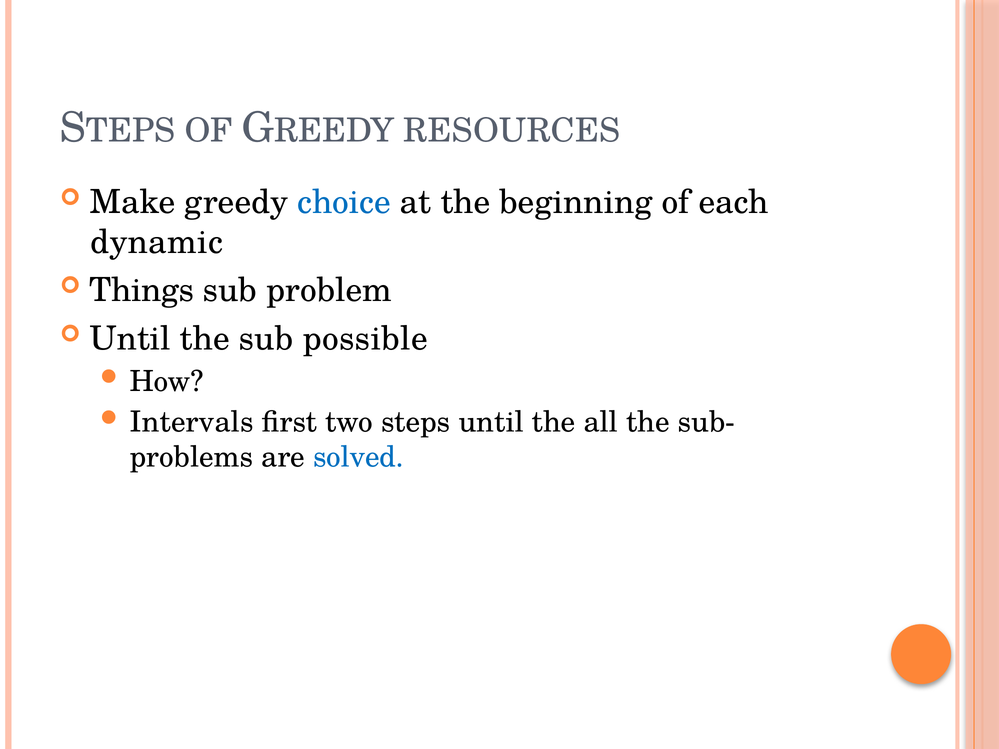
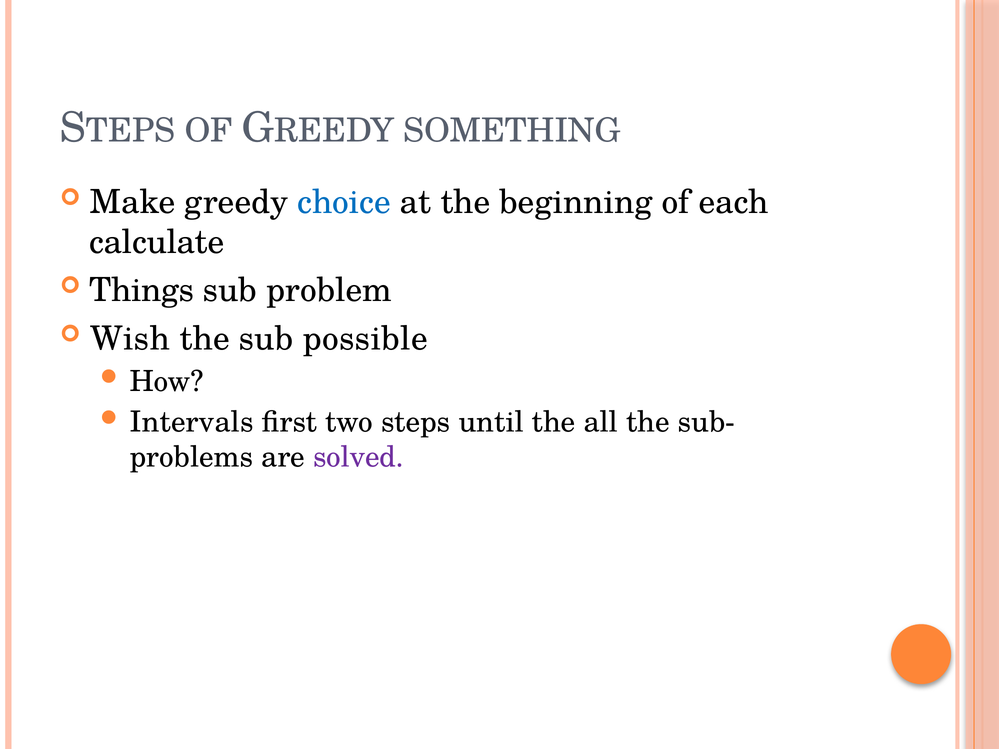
RESOURCES: RESOURCES -> SOMETHING
dynamic: dynamic -> calculate
Until at (130, 339): Until -> Wish
solved colour: blue -> purple
